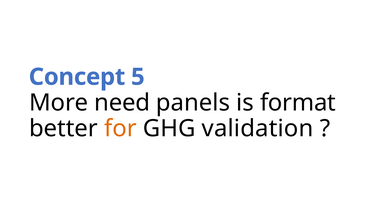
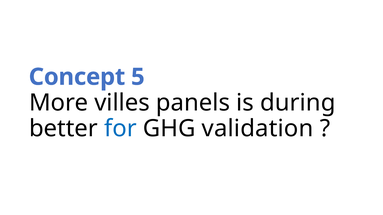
need: need -> villes
format: format -> during
for colour: orange -> blue
